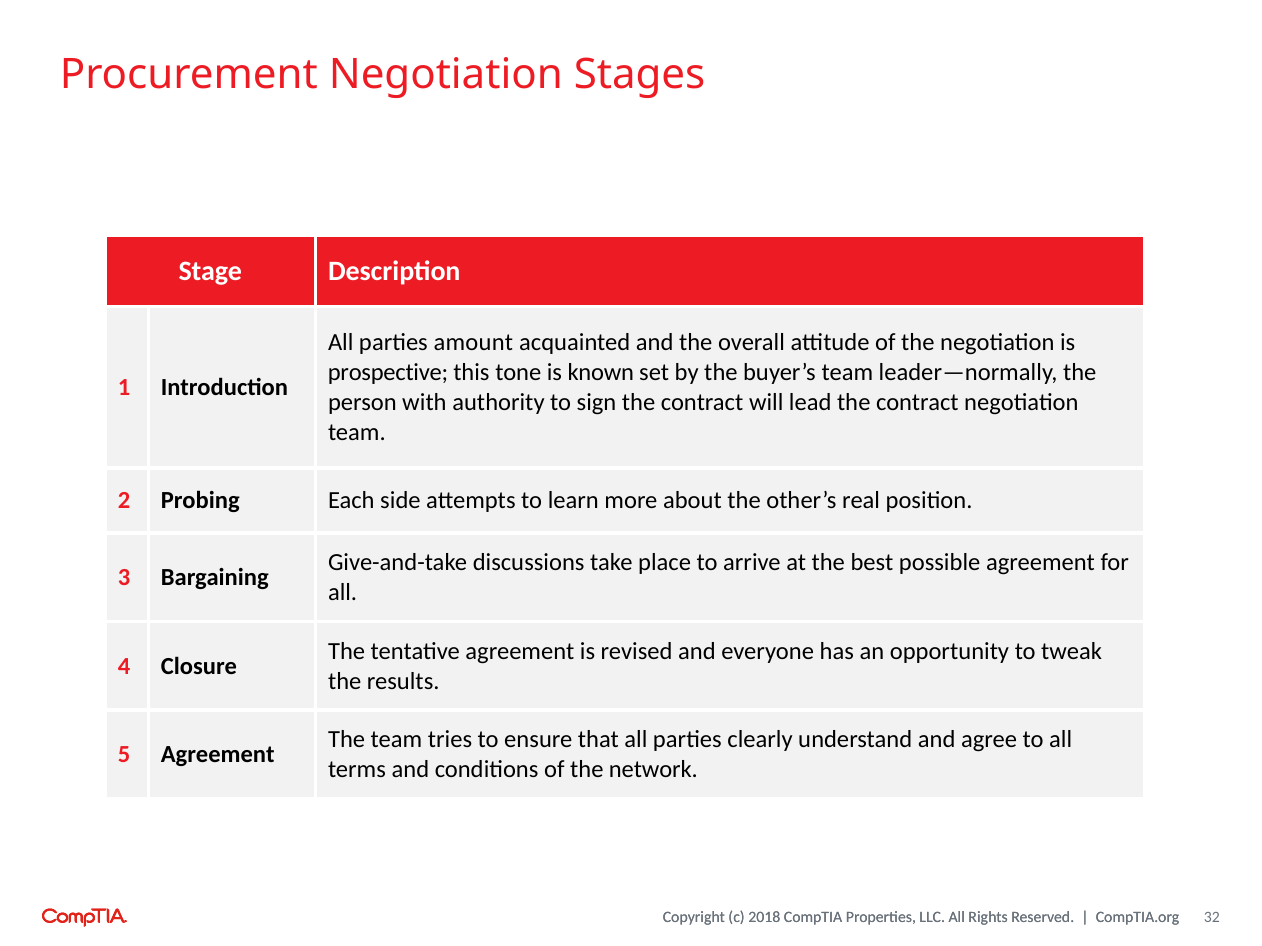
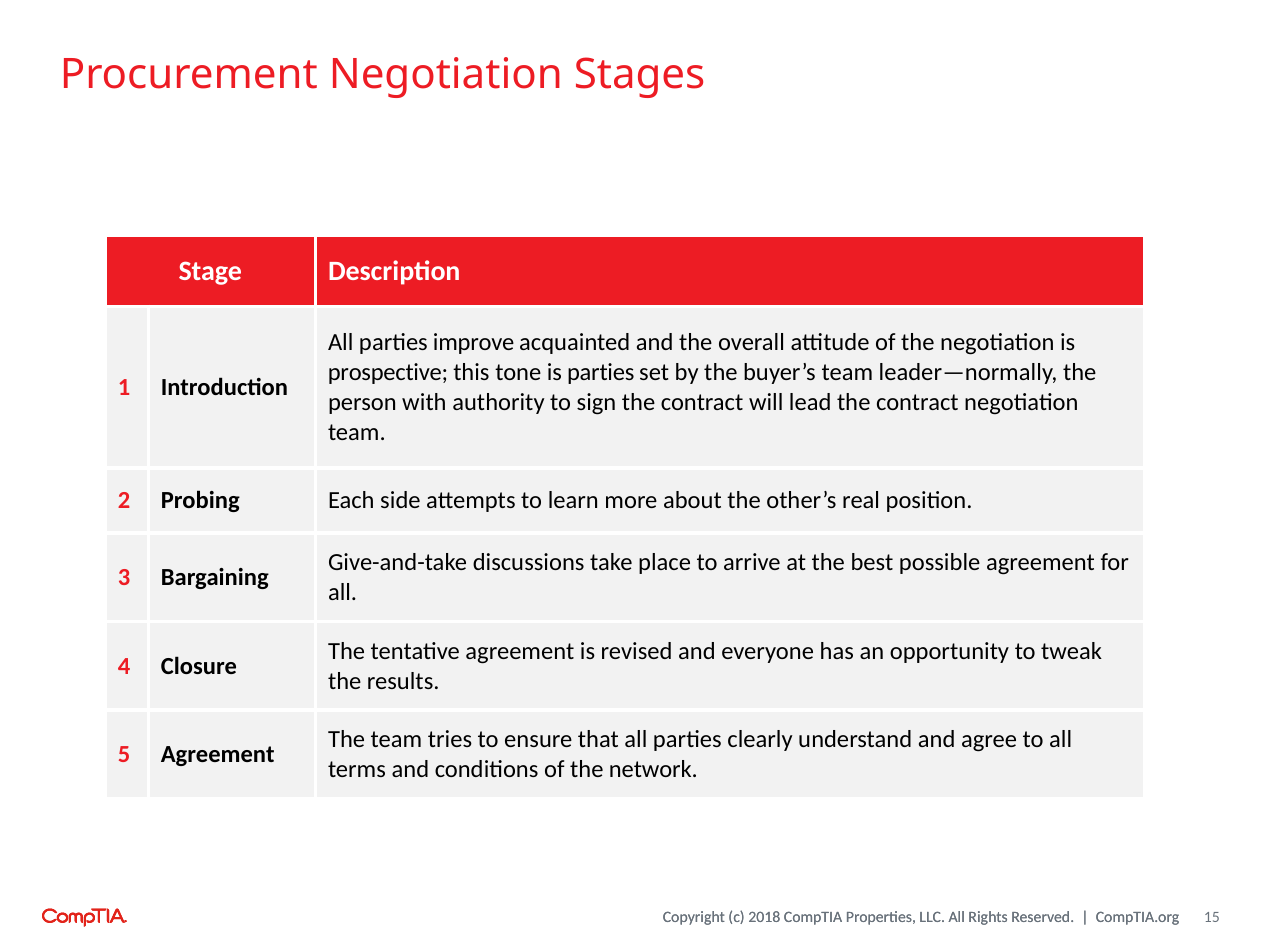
amount: amount -> improve
is known: known -> parties
32: 32 -> 15
